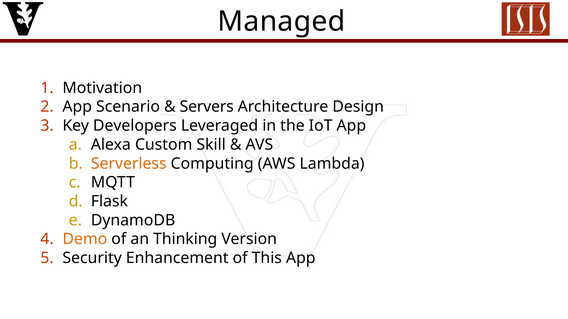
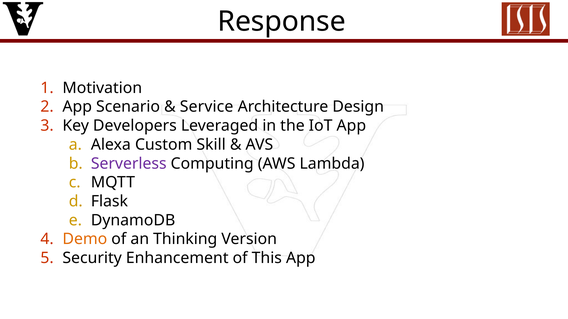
Managed: Managed -> Response
Servers: Servers -> Service
Serverless colour: orange -> purple
